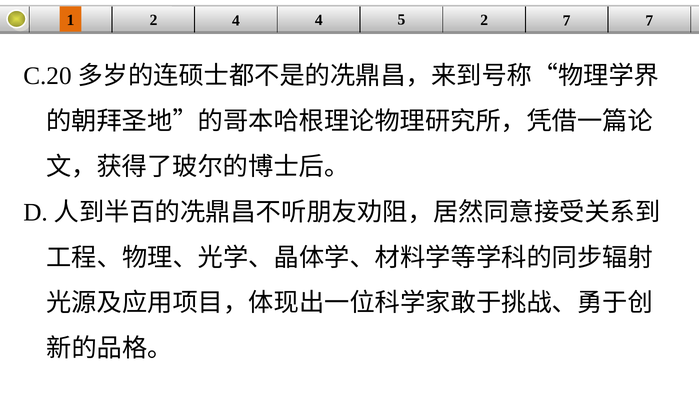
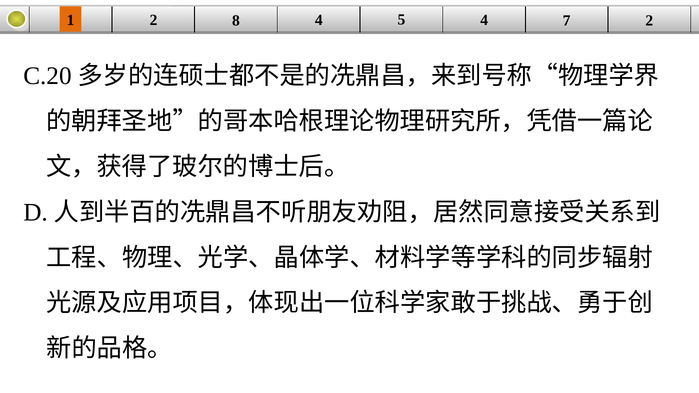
2 4: 4 -> 8
5 2: 2 -> 4
7 7: 7 -> 2
